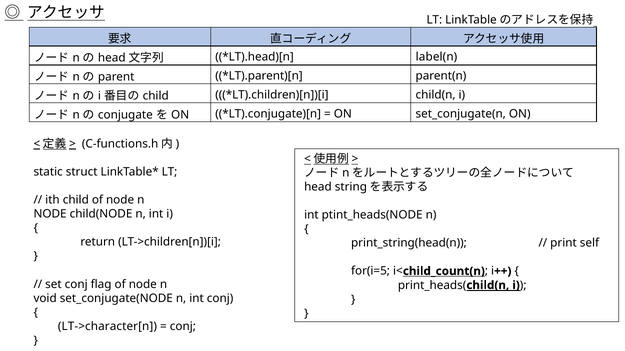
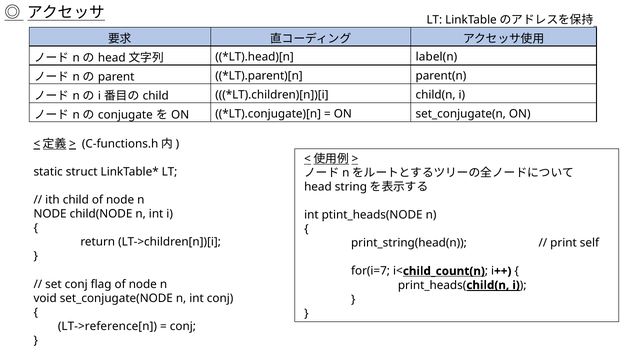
for(i=5: for(i=5 -> for(i=7
LT->character[n: LT->character[n -> LT->reference[n
